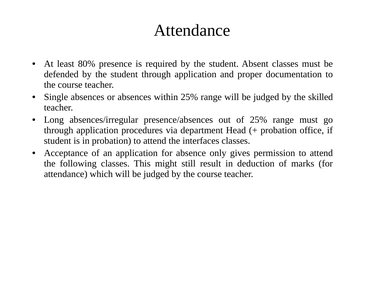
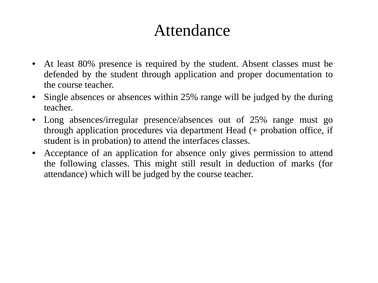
skilled: skilled -> during
